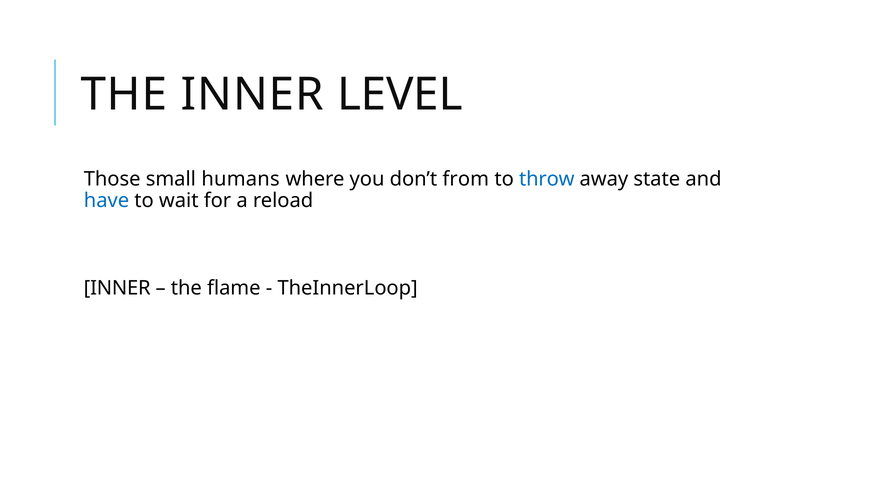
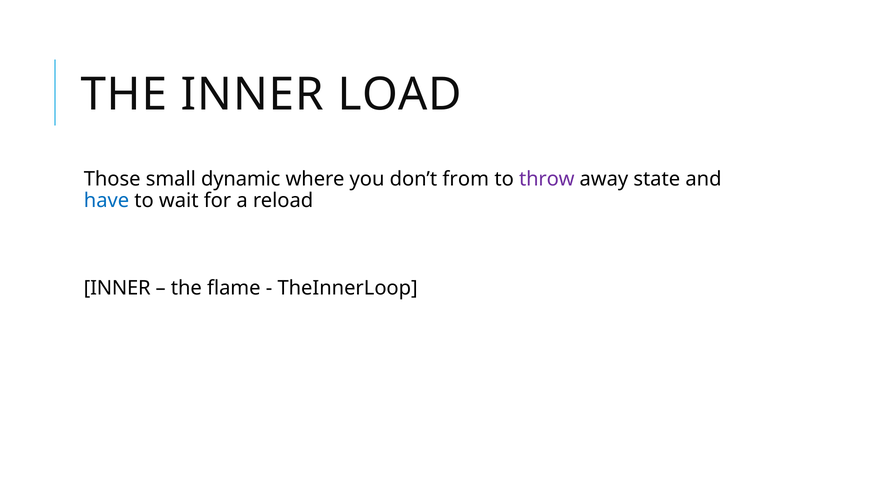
LEVEL: LEVEL -> LOAD
humans: humans -> dynamic
throw colour: blue -> purple
